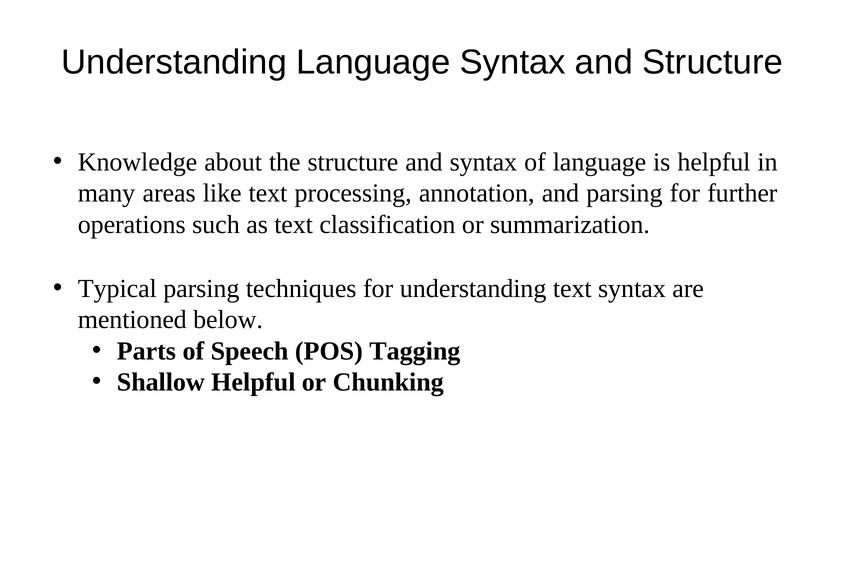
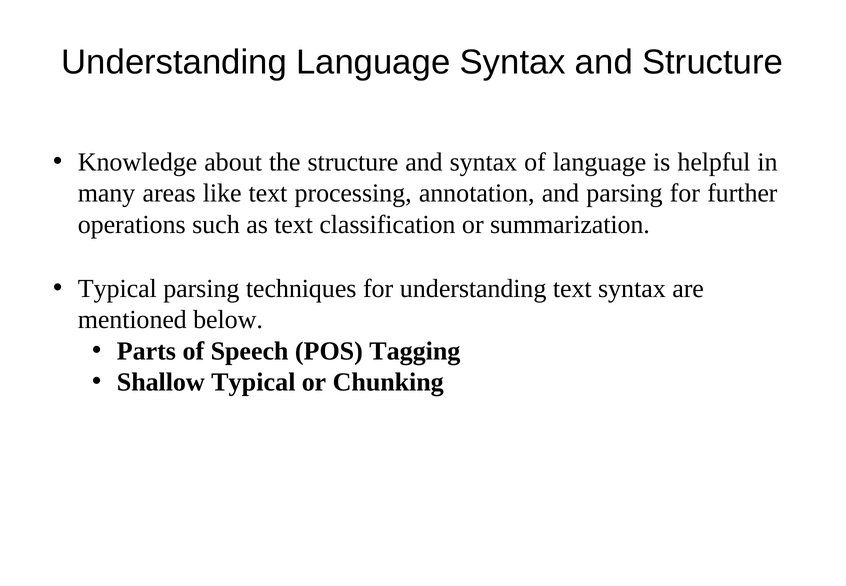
Shallow Helpful: Helpful -> Typical
